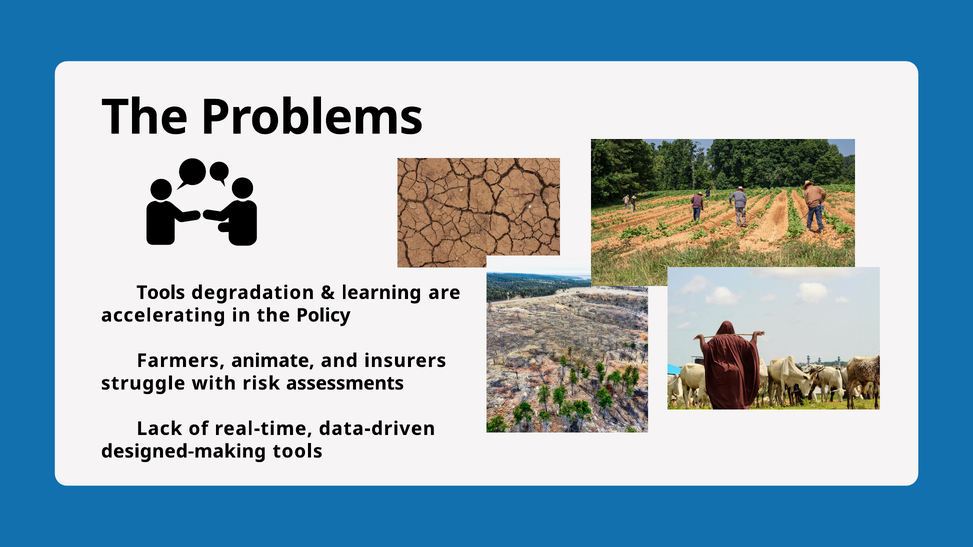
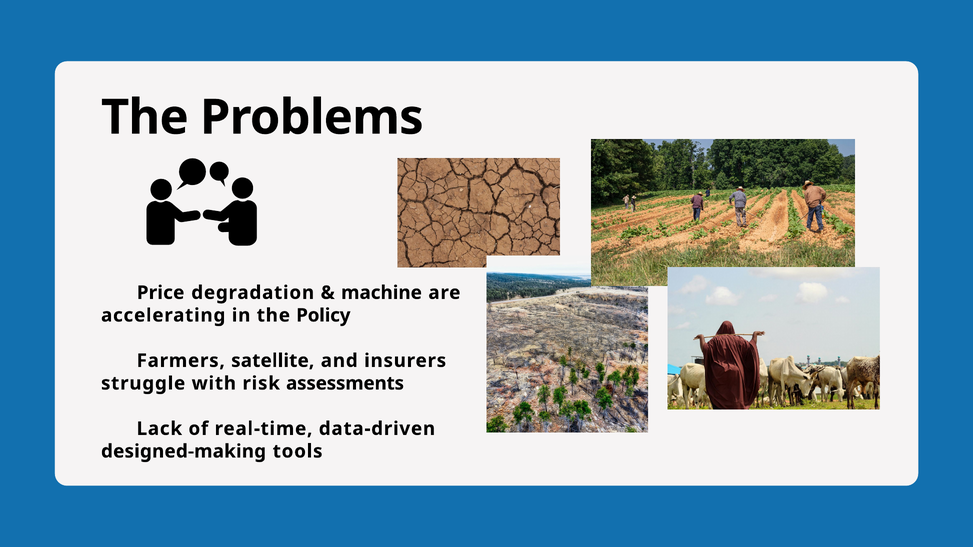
Tools at (161, 293): Tools -> Price
learning: learning -> machine
animate: animate -> satellite
